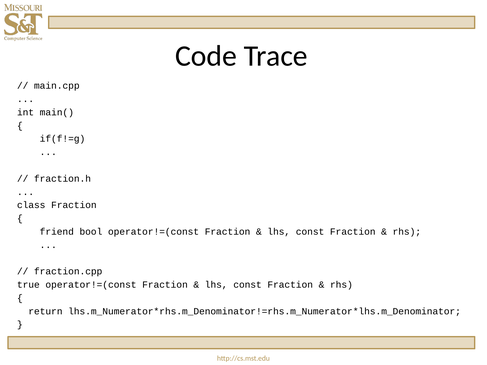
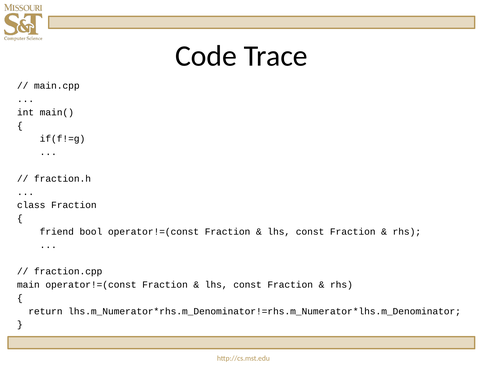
true: true -> main
